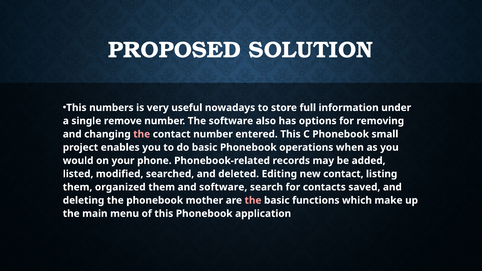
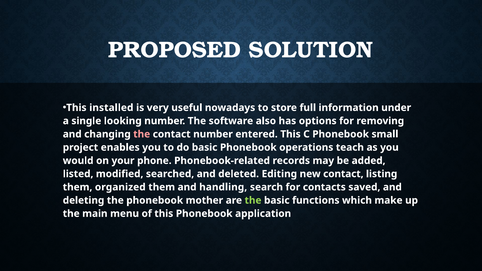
numbers: numbers -> installed
remove: remove -> looking
when: when -> teach
and software: software -> handling
the at (253, 200) colour: pink -> light green
